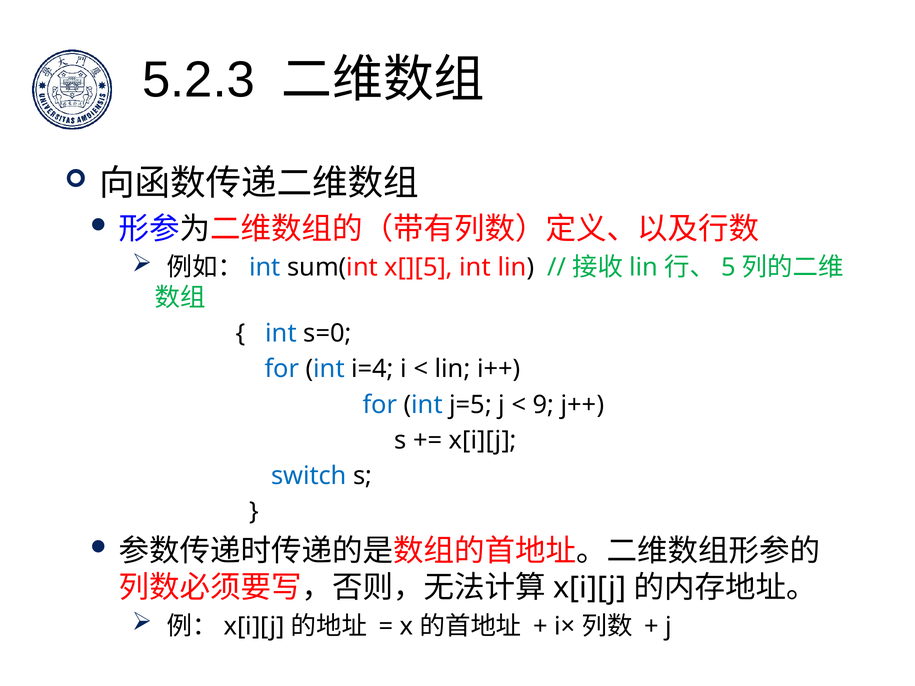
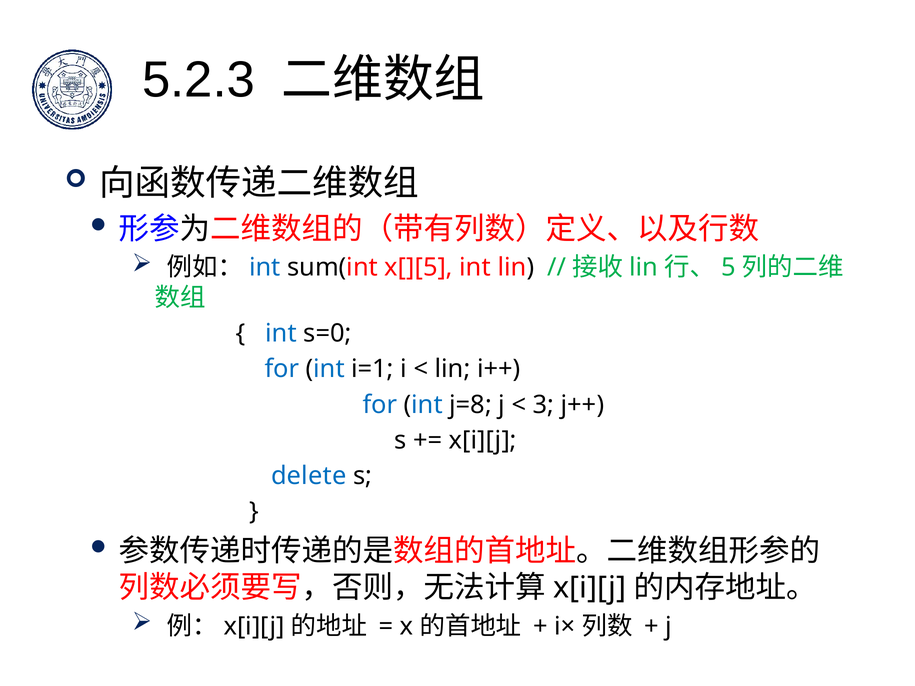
i=4: i=4 -> i=1
j=5: j=5 -> j=8
9: 9 -> 3
switch: switch -> delete
